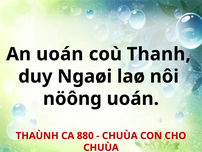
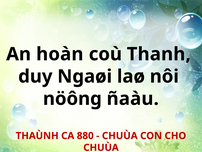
An uoán: uoán -> hoàn
nöông uoán: uoán -> ñaàu
